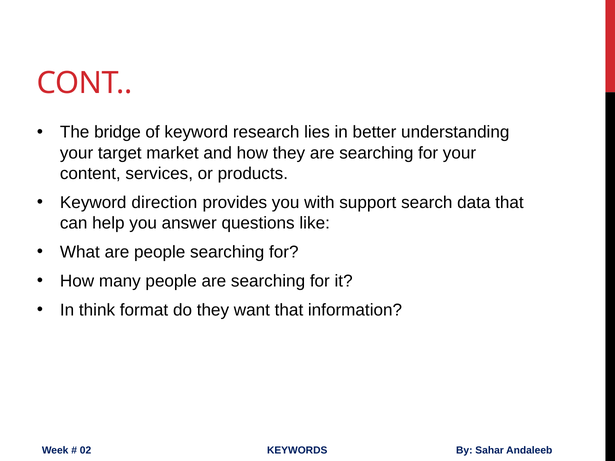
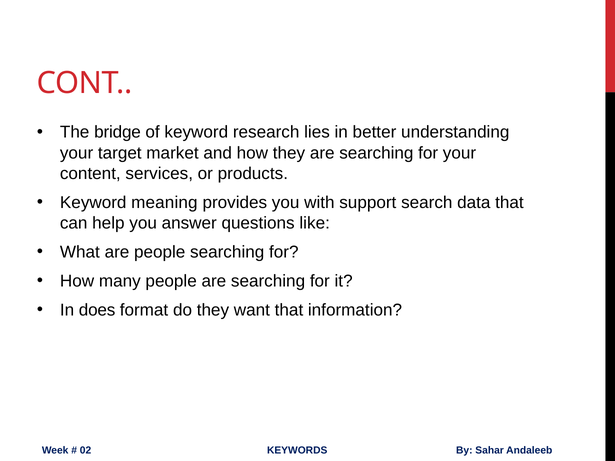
direction: direction -> meaning
think: think -> does
